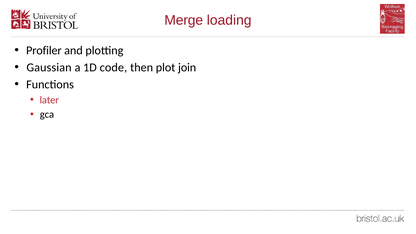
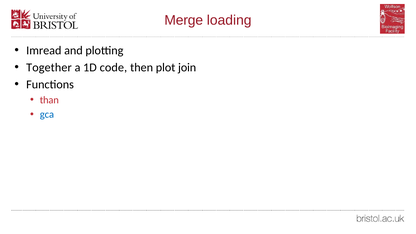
Profiler: Profiler -> Imread
Gaussian: Gaussian -> Together
later: later -> than
gca colour: black -> blue
